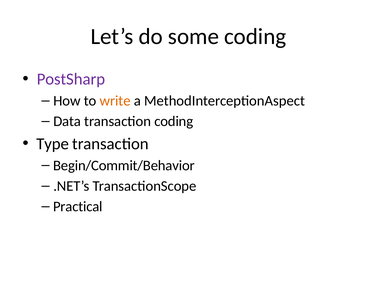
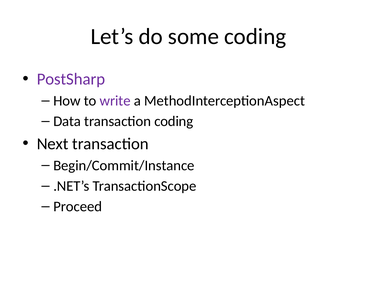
write colour: orange -> purple
Type: Type -> Next
Begin/Commit/Behavior: Begin/Commit/Behavior -> Begin/Commit/Instance
Practical: Practical -> Proceed
